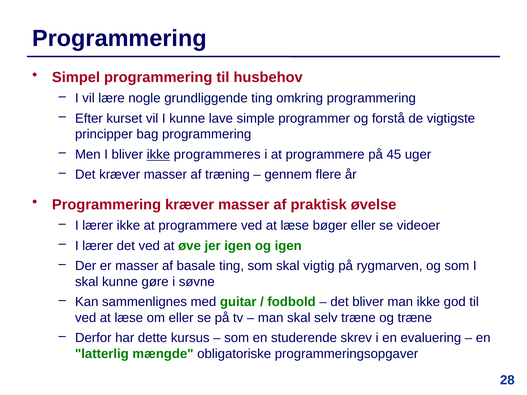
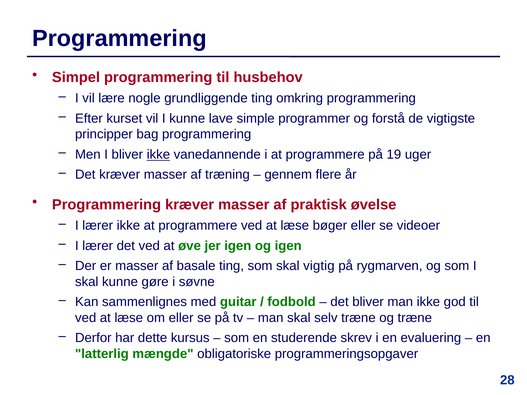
programmeres: programmeres -> vanedannende
45: 45 -> 19
